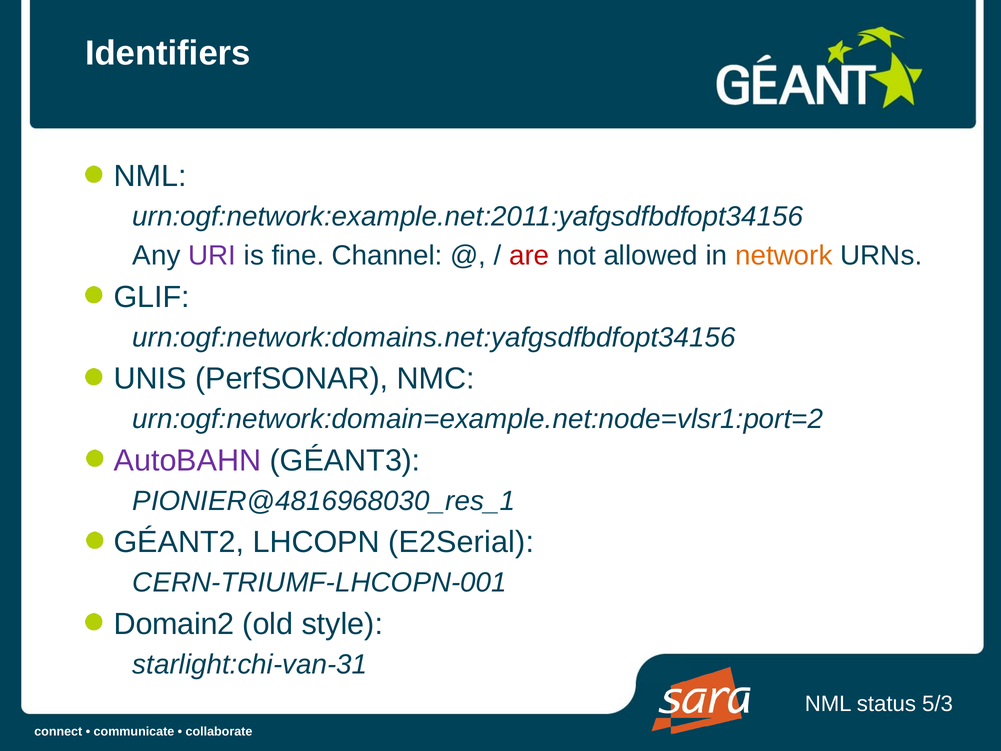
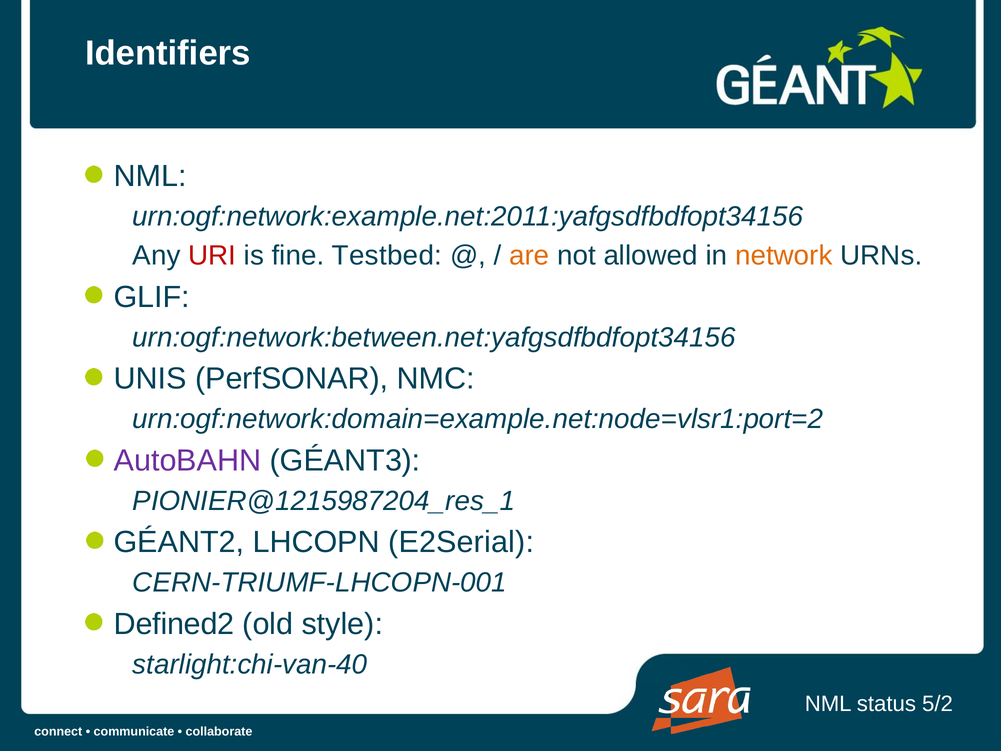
URI colour: purple -> red
Channel: Channel -> Testbed
are colour: red -> orange
urn:ogf:network:domains.net:yafgsdfbdfopt34156: urn:ogf:network:domains.net:yafgsdfbdfopt34156 -> urn:ogf:network:between.net:yafgsdfbdfopt34156
PIONIER@4816968030_res_1: PIONIER@4816968030_res_1 -> PIONIER@1215987204_res_1
Domain2: Domain2 -> Defined2
starlight:chi-van-31: starlight:chi-van-31 -> starlight:chi-van-40
5/3: 5/3 -> 5/2
